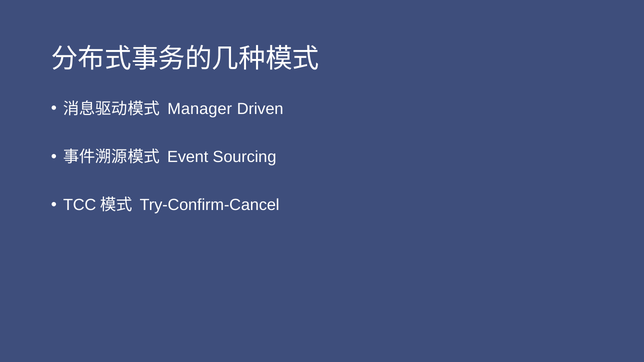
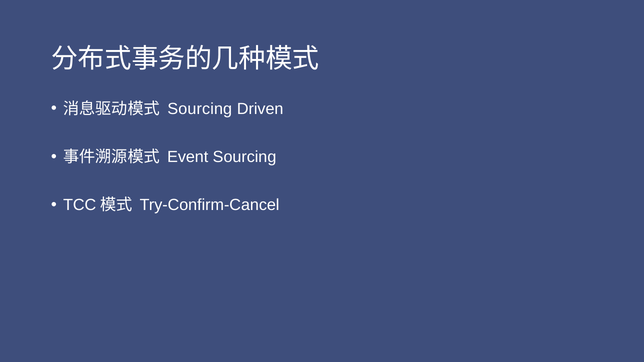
Manager at (200, 109): Manager -> Sourcing
